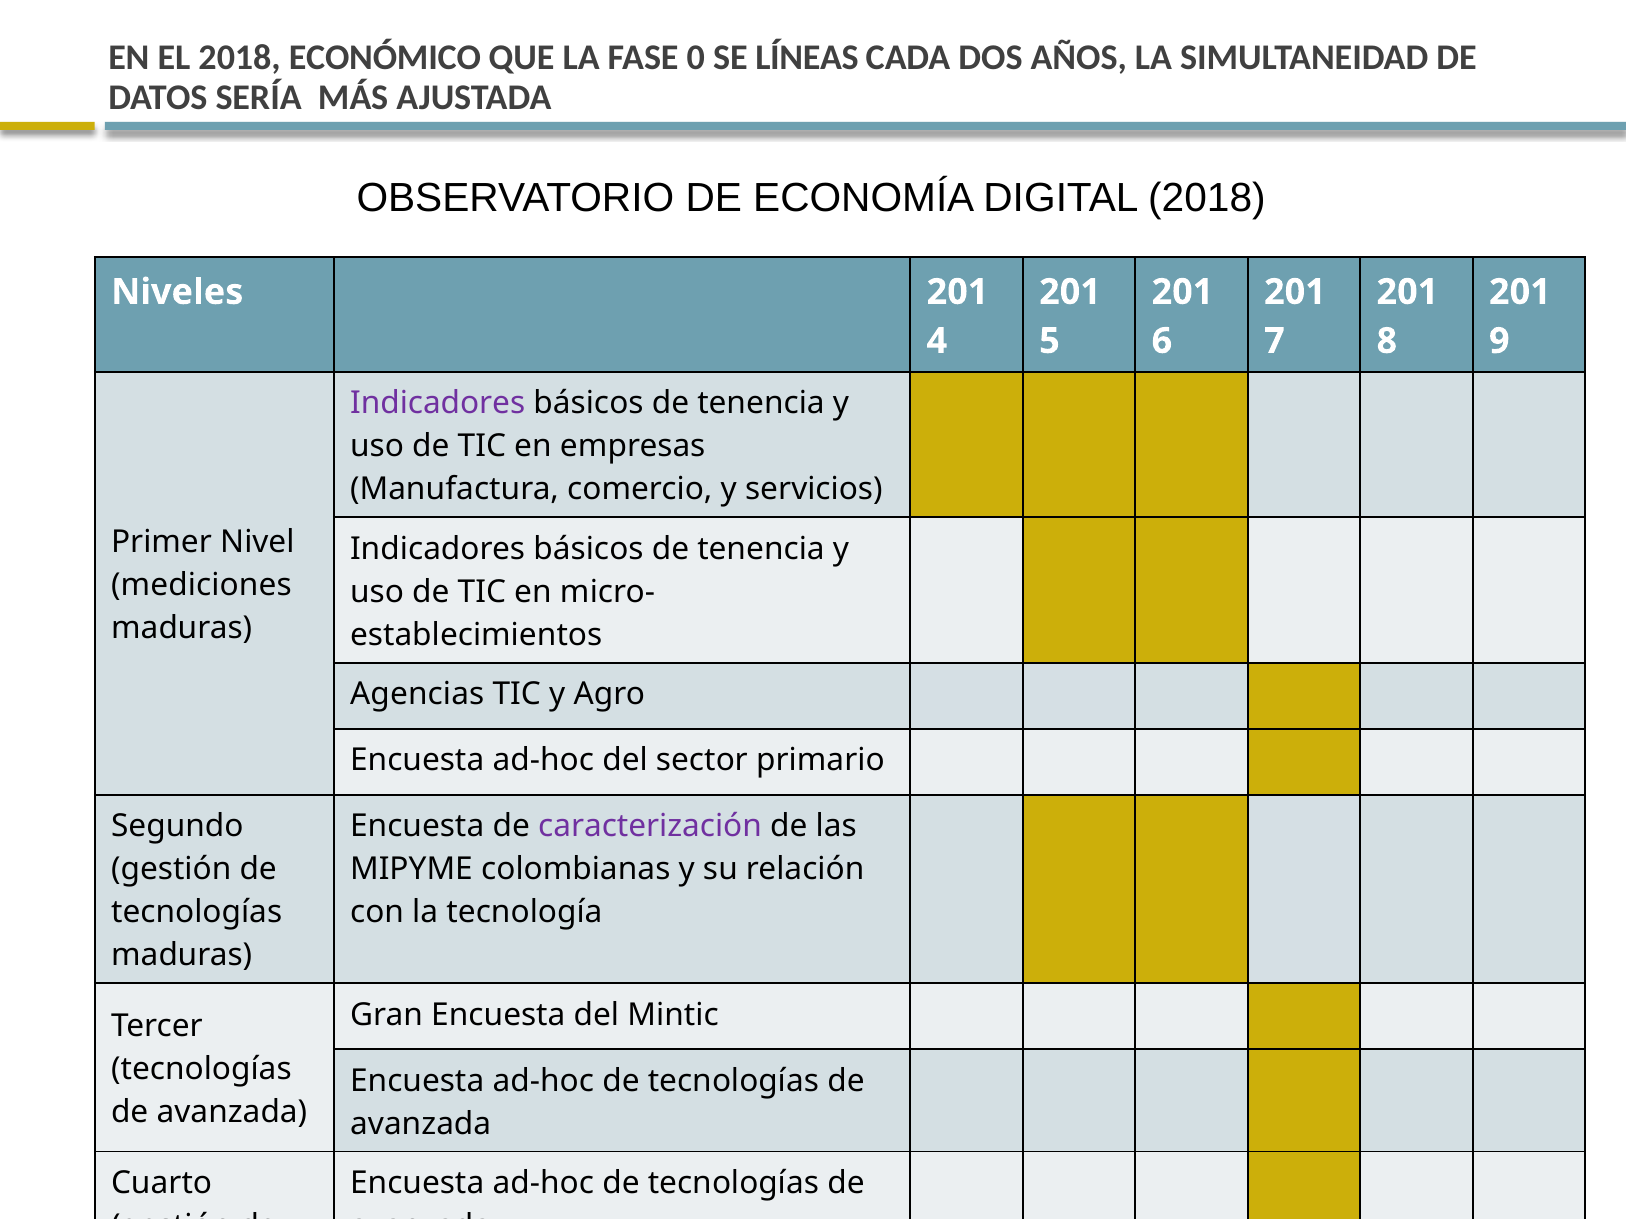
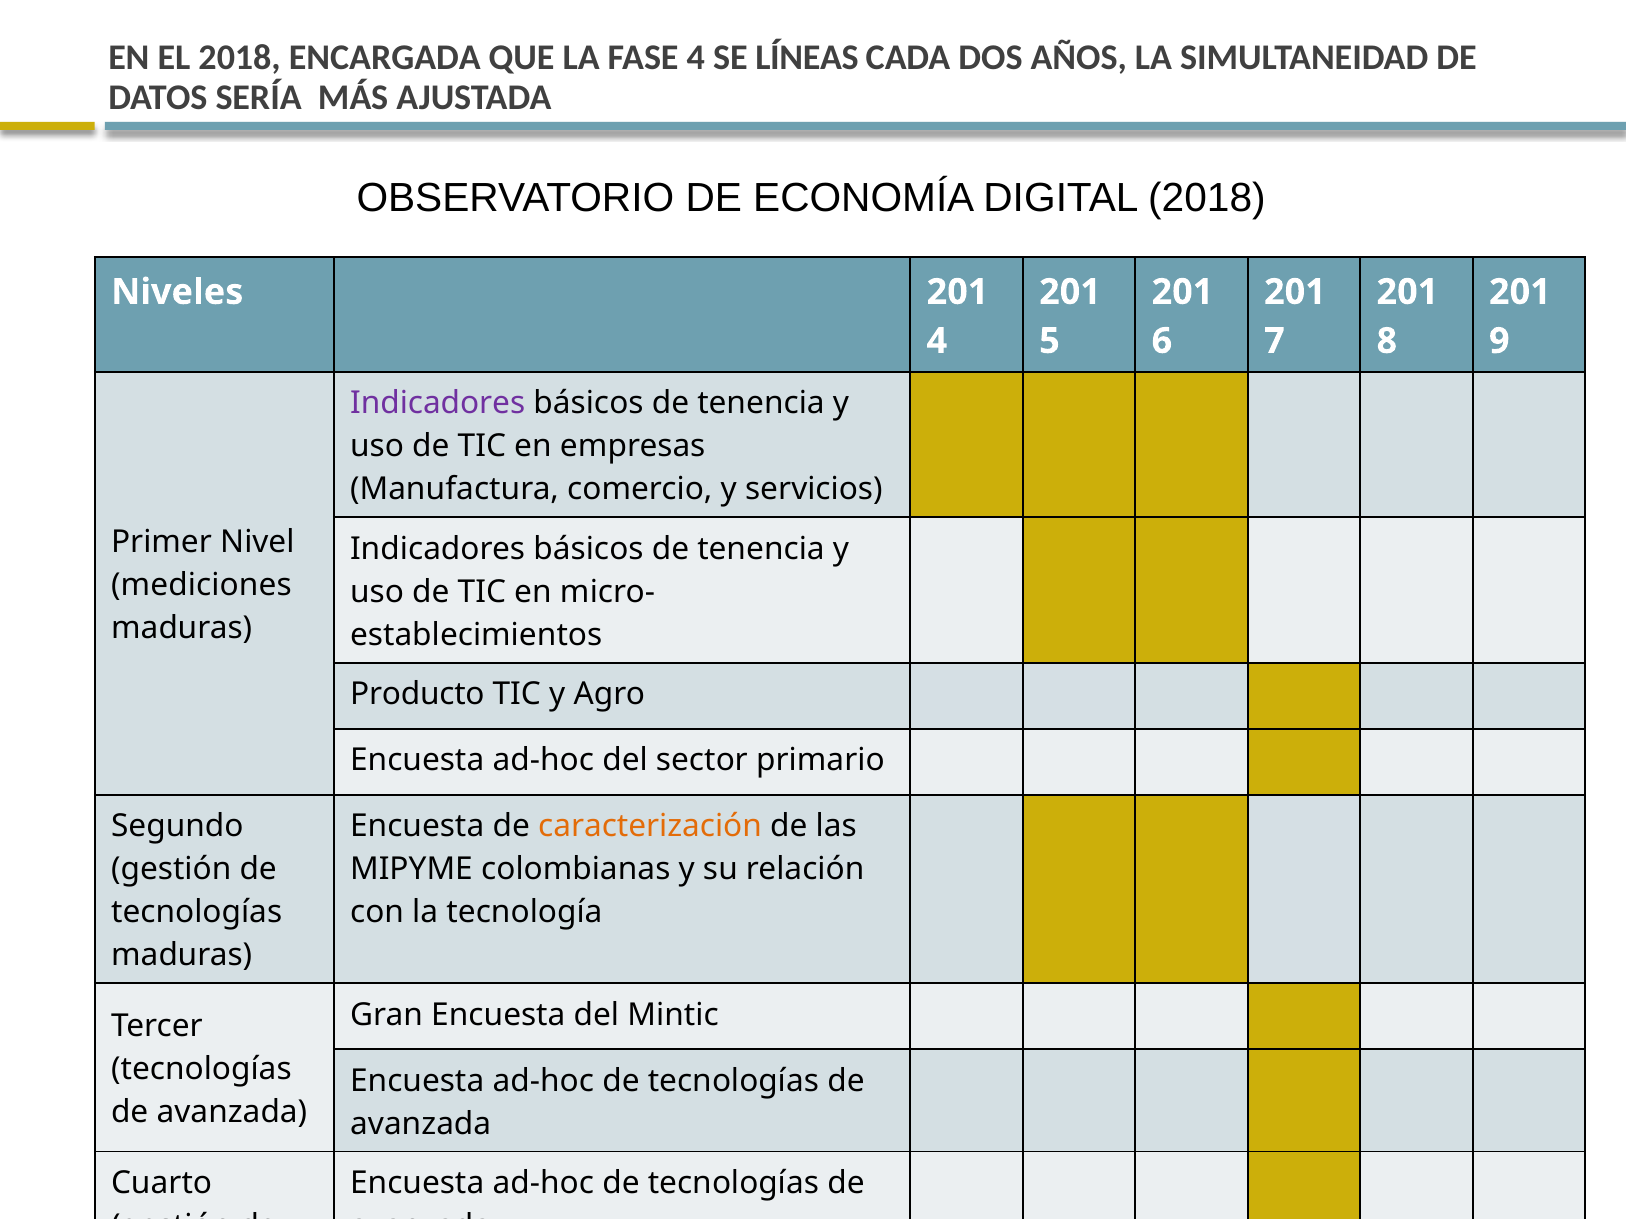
ECONÓMICO: ECONÓMICO -> ENCARGADA
FASE 0: 0 -> 4
Agencias: Agencias -> Producto
caracterización colour: purple -> orange
